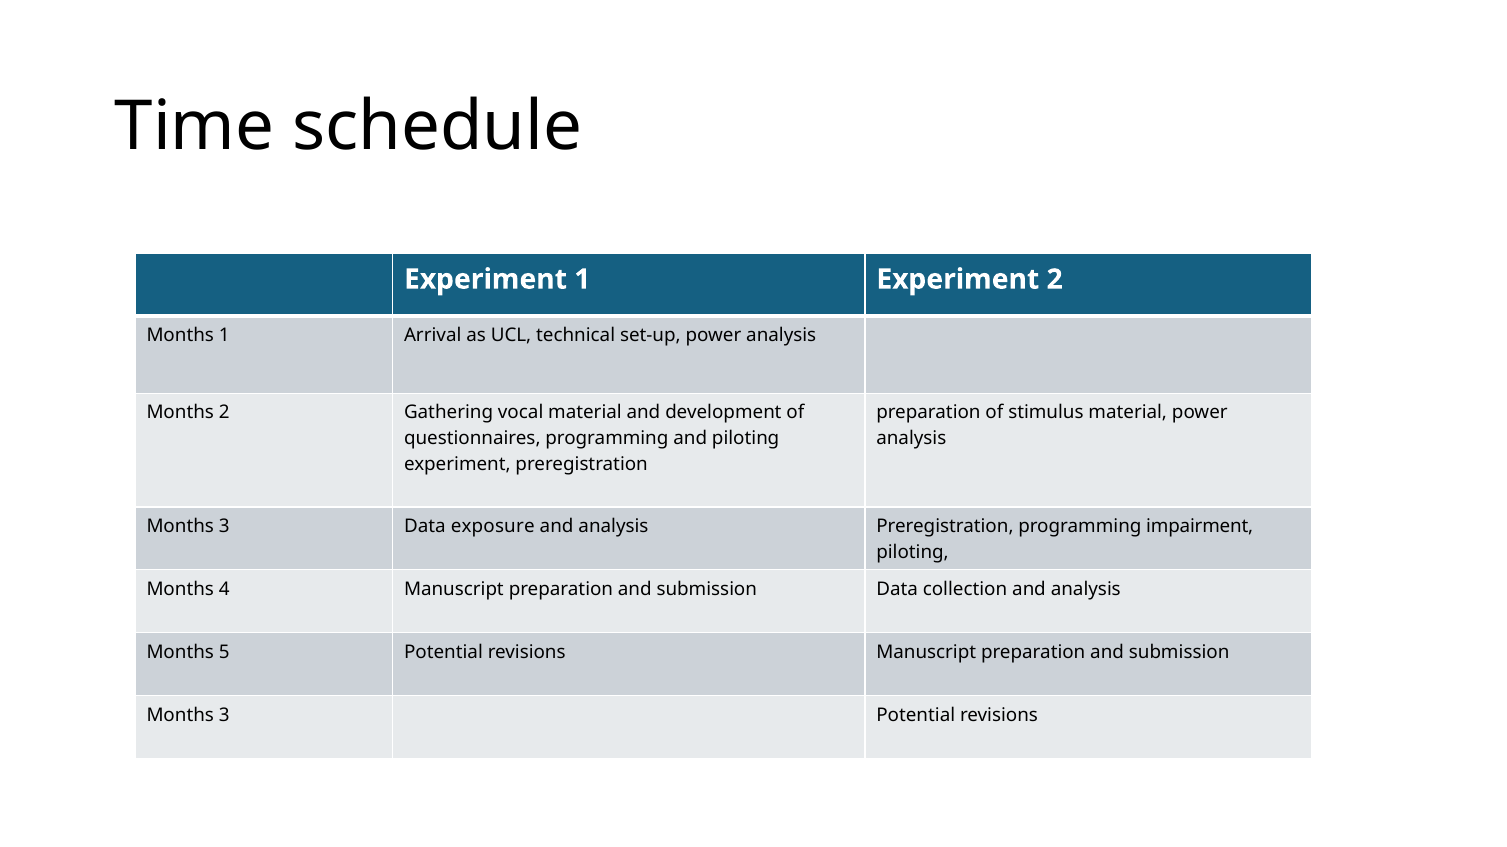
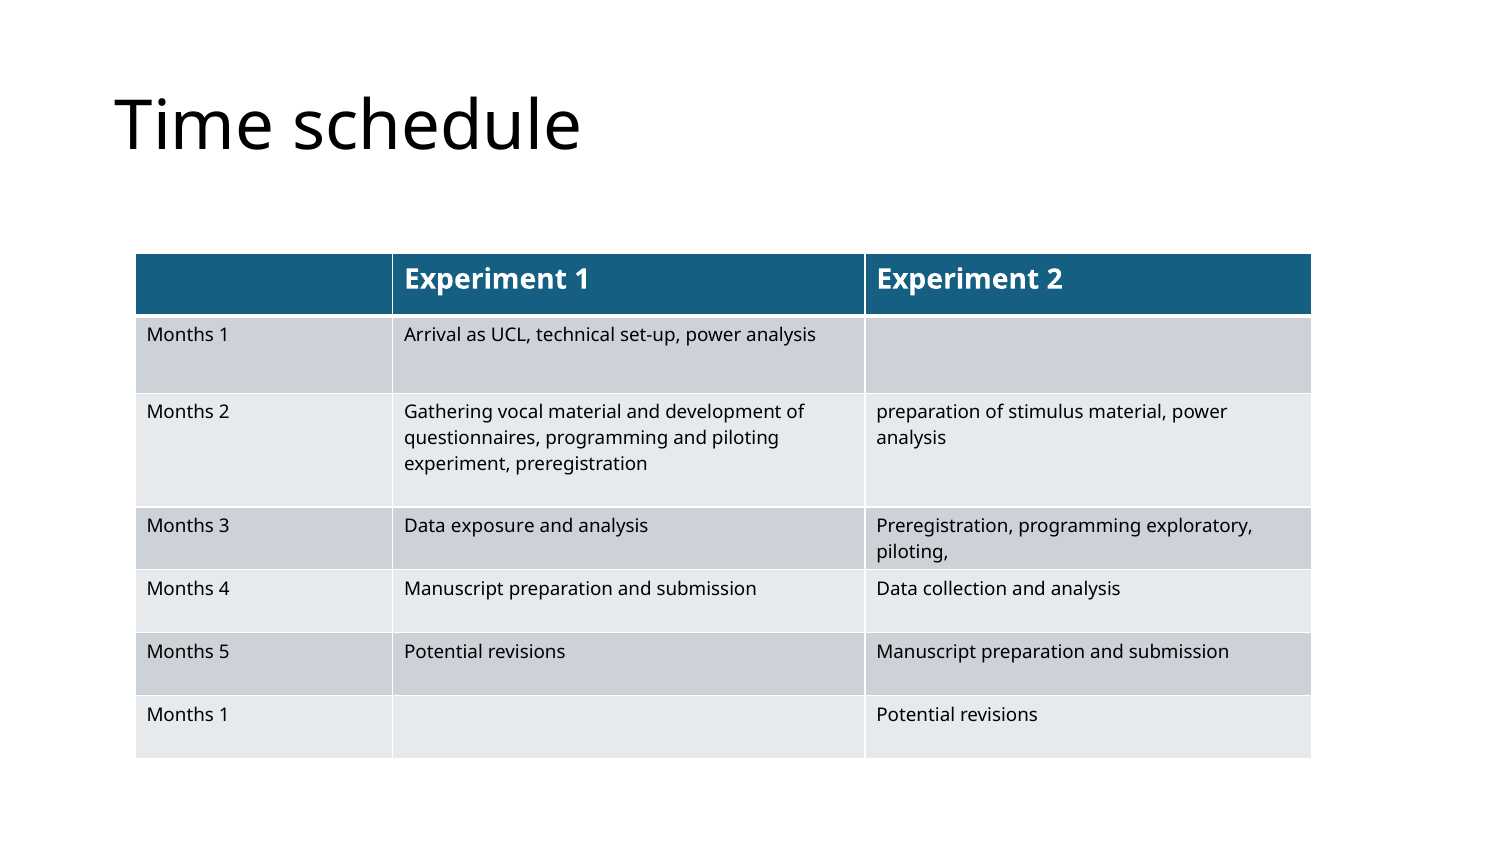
impairment: impairment -> exploratory
3 at (224, 716): 3 -> 1
